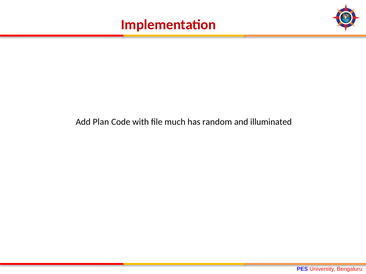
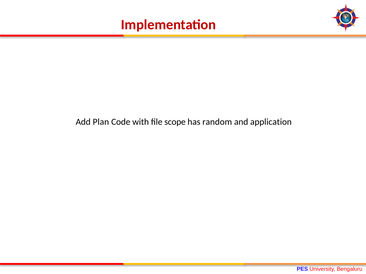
much: much -> scope
illuminated: illuminated -> application
